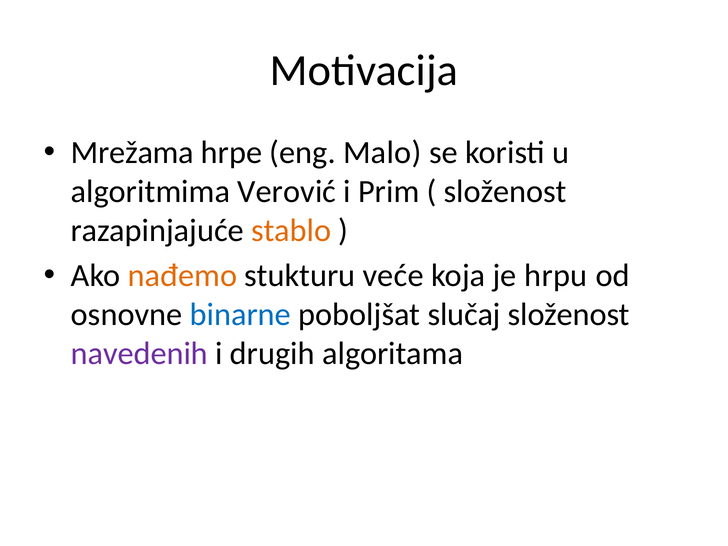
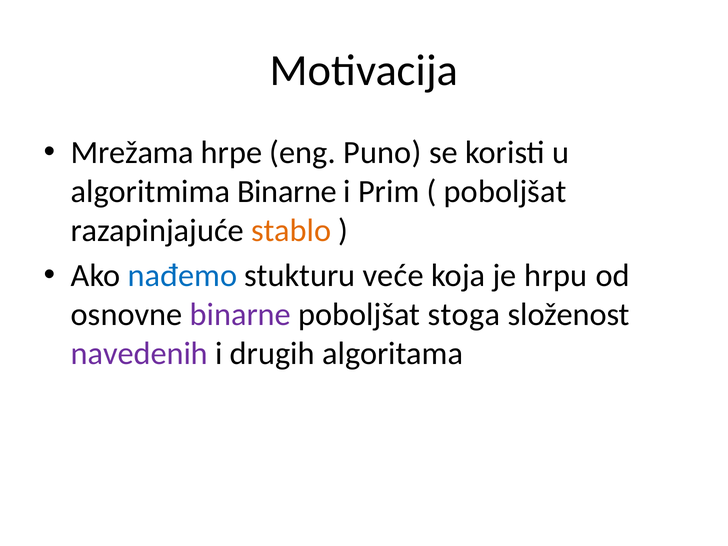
Malo: Malo -> Puno
algoritmima Verović: Verović -> Binarne
složenost at (505, 192): složenost -> poboljšat
nađemo colour: orange -> blue
binarne at (240, 315) colour: blue -> purple
slučaj: slučaj -> stoga
